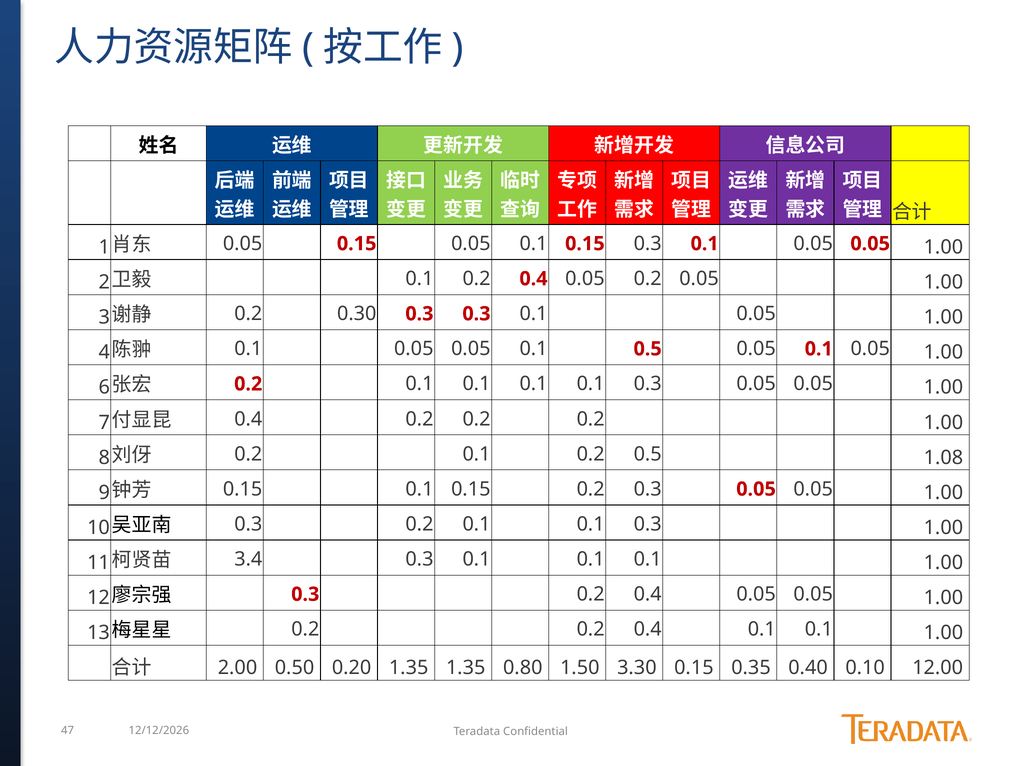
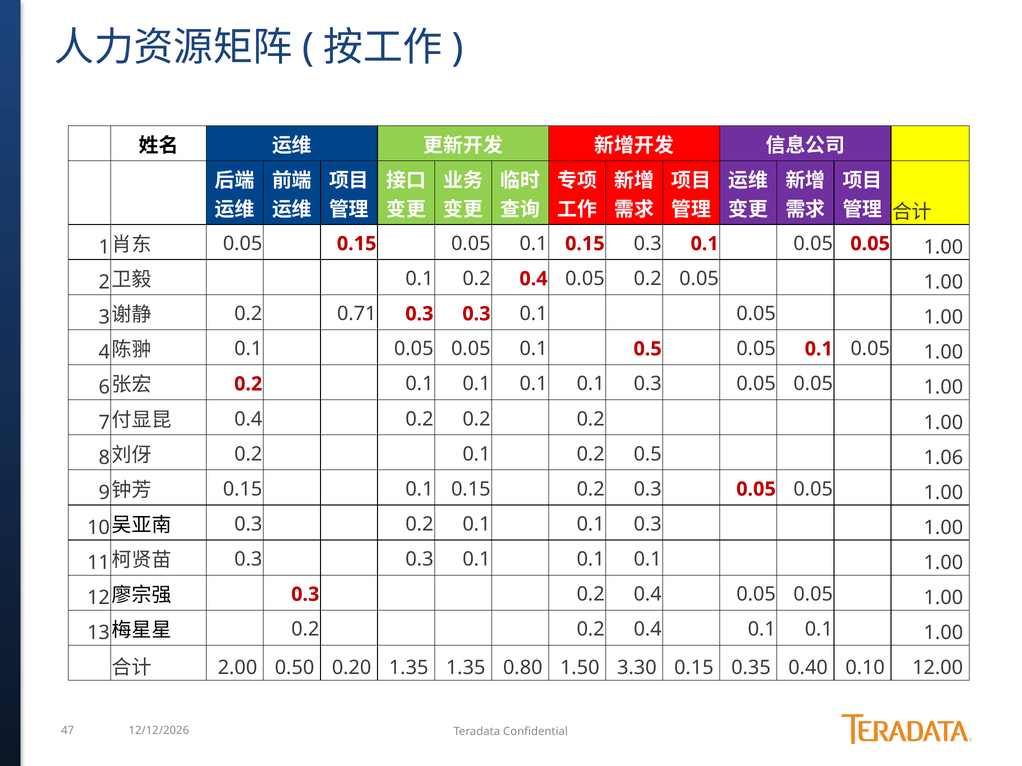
0.30: 0.30 -> 0.71
1.08: 1.08 -> 1.06
3.4 at (248, 560): 3.4 -> 0.3
